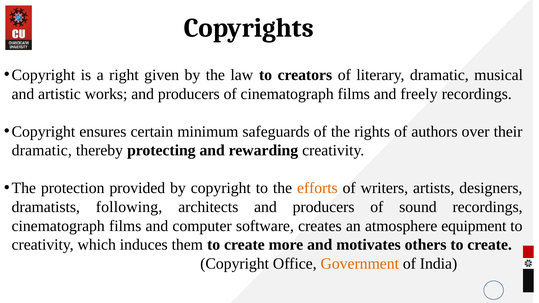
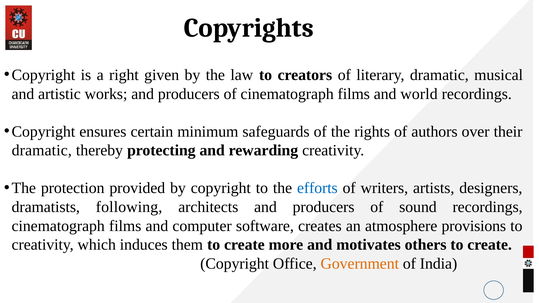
freely: freely -> world
efforts colour: orange -> blue
equipment: equipment -> provisions
